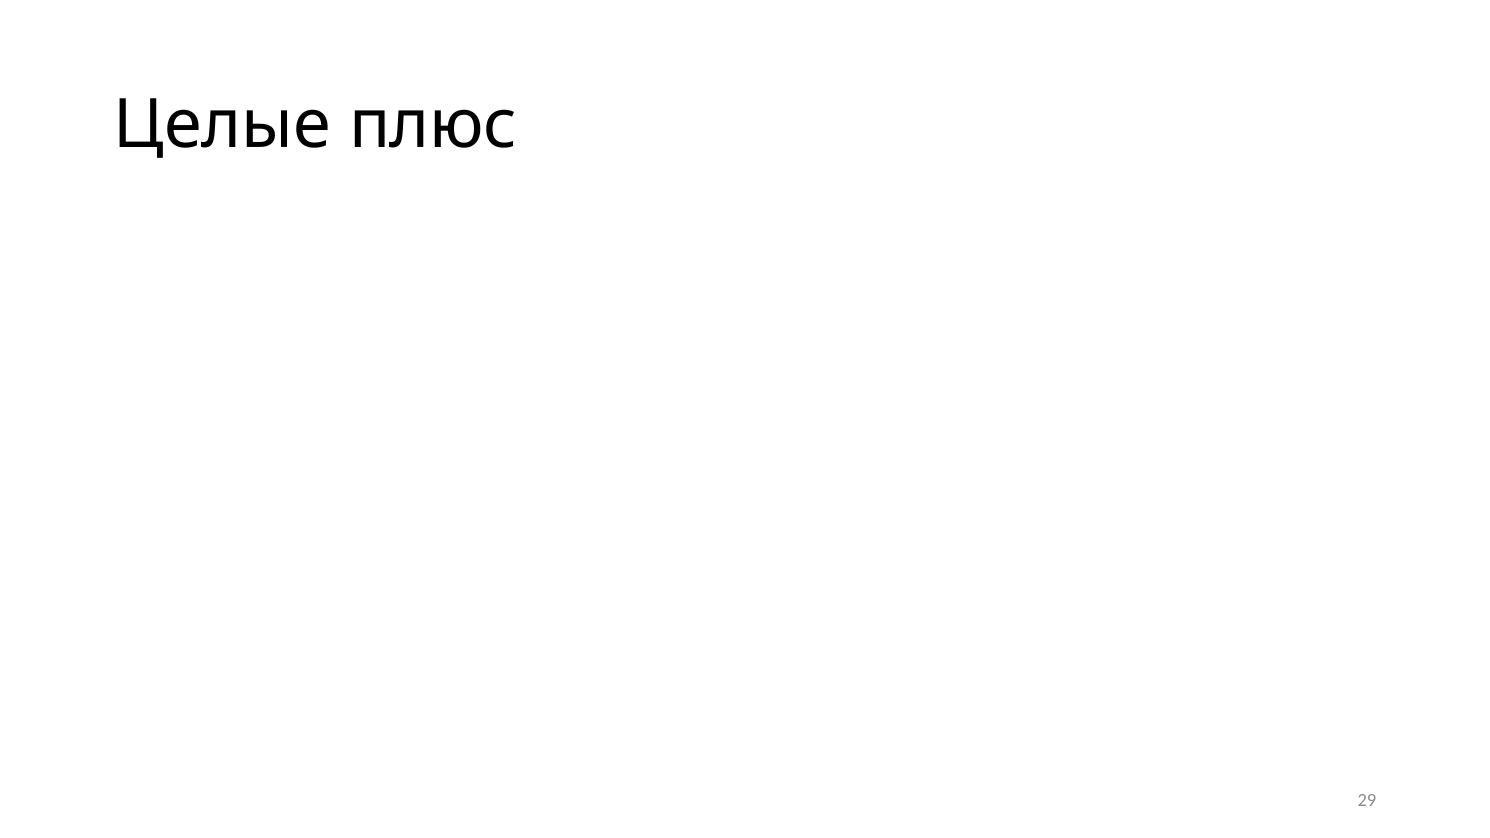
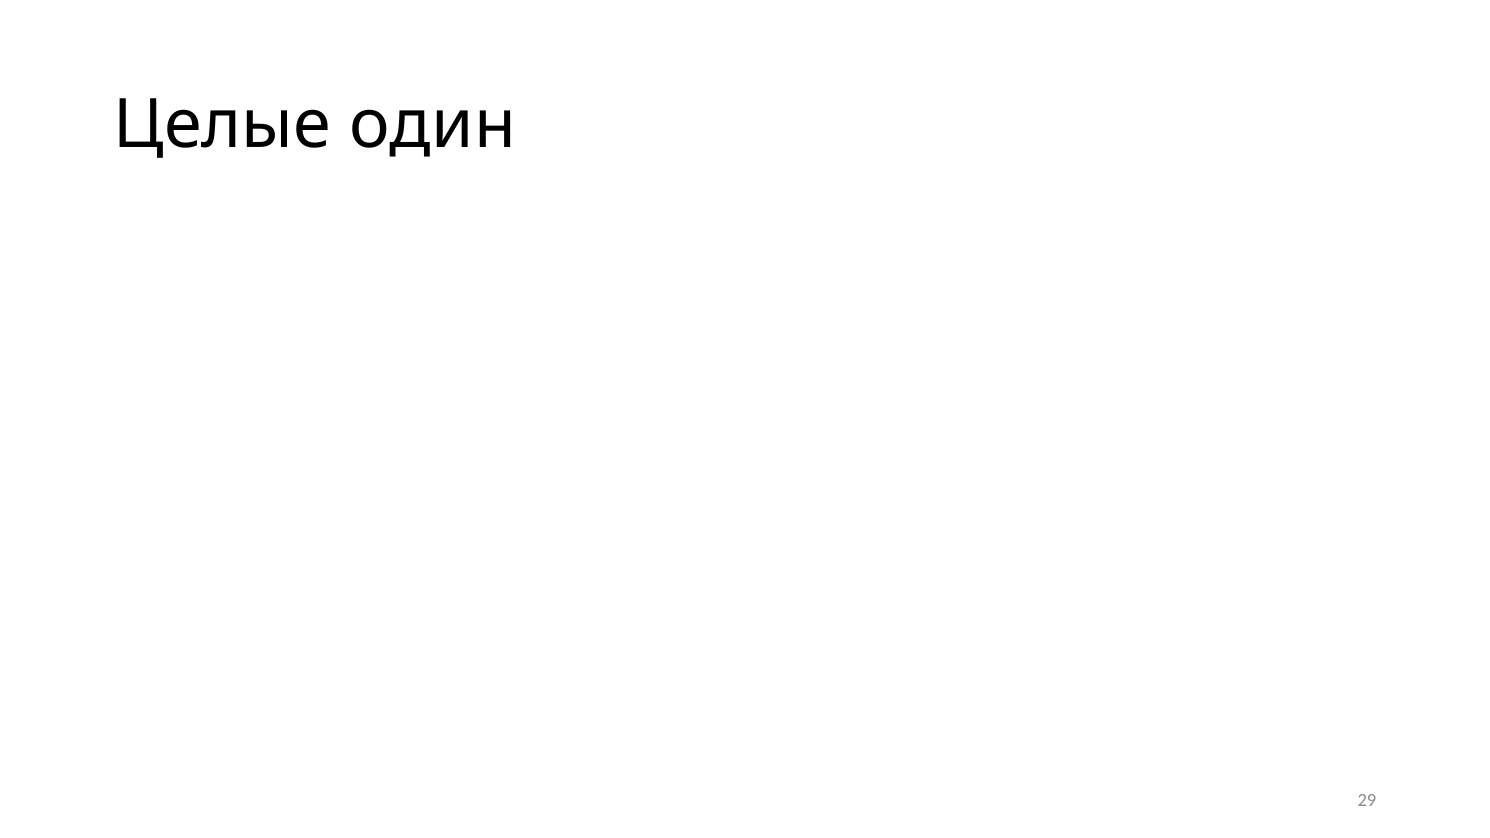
плюс: плюс -> один
